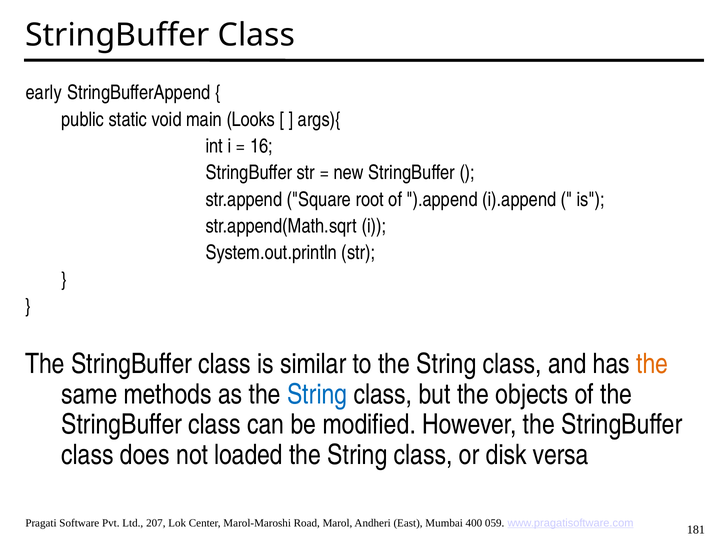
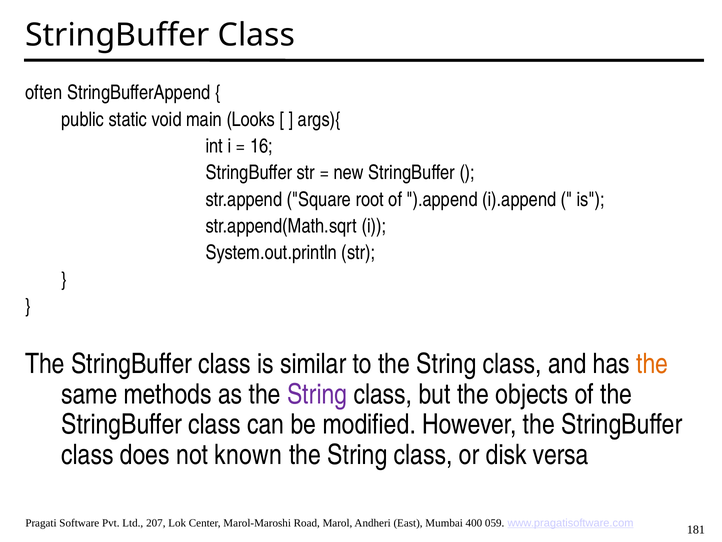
early: early -> often
String at (317, 394) colour: blue -> purple
loaded: loaded -> known
